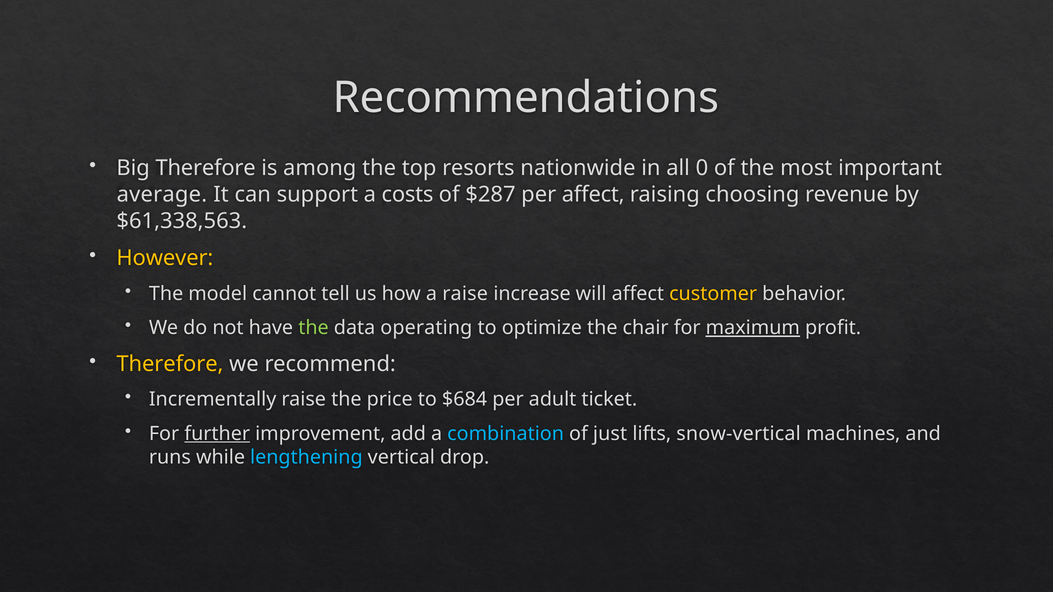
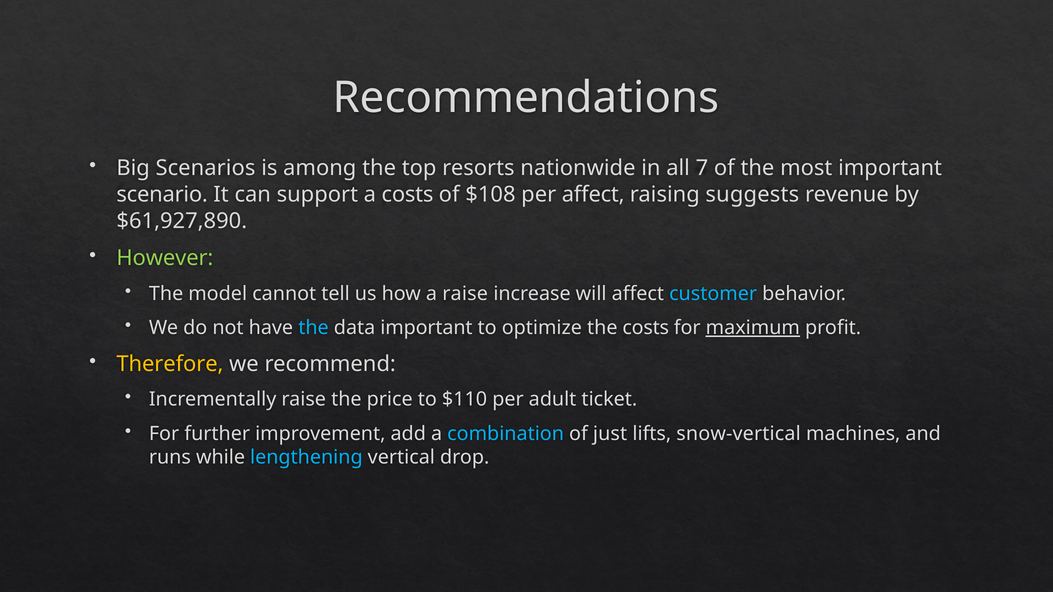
Big Therefore: Therefore -> Scenarios
0: 0 -> 7
average: average -> scenario
$287: $287 -> $108
choosing: choosing -> suggests
$61,338,563: $61,338,563 -> $61,927,890
However colour: yellow -> light green
customer colour: yellow -> light blue
the at (314, 328) colour: light green -> light blue
data operating: operating -> important
the chair: chair -> costs
$684: $684 -> $110
further underline: present -> none
